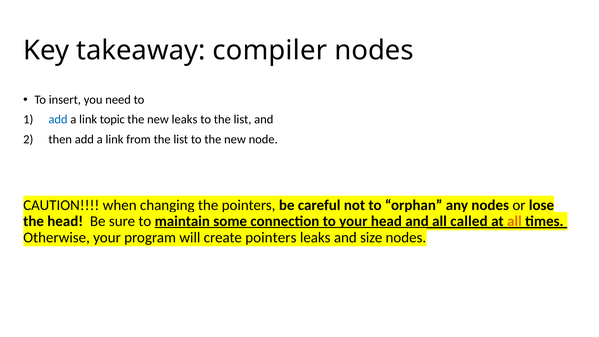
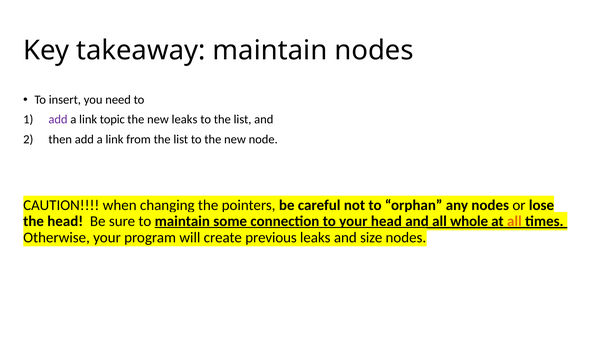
takeaway compiler: compiler -> maintain
add at (58, 119) colour: blue -> purple
called: called -> whole
create pointers: pointers -> previous
